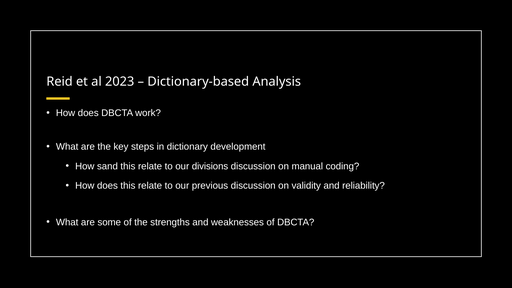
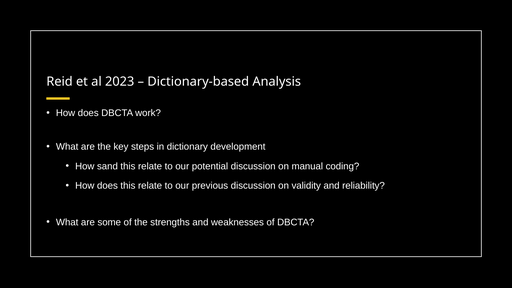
divisions: divisions -> potential
